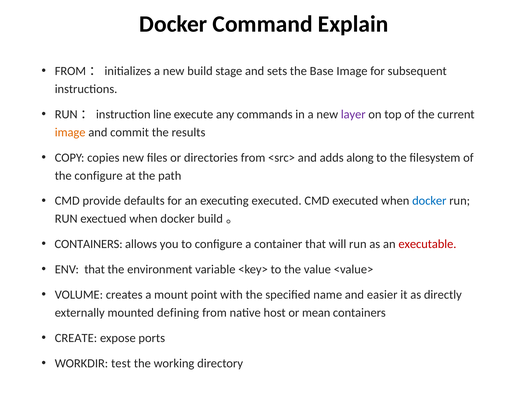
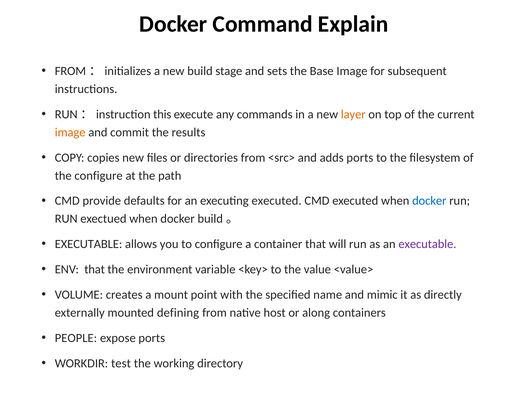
line: line -> this
layer colour: purple -> orange
adds along: along -> ports
CONTAINERS at (89, 244): CONTAINERS -> EXECUTABLE
executable at (427, 244) colour: red -> purple
easier: easier -> mimic
mean: mean -> along
CREATE: CREATE -> PEOPLE
